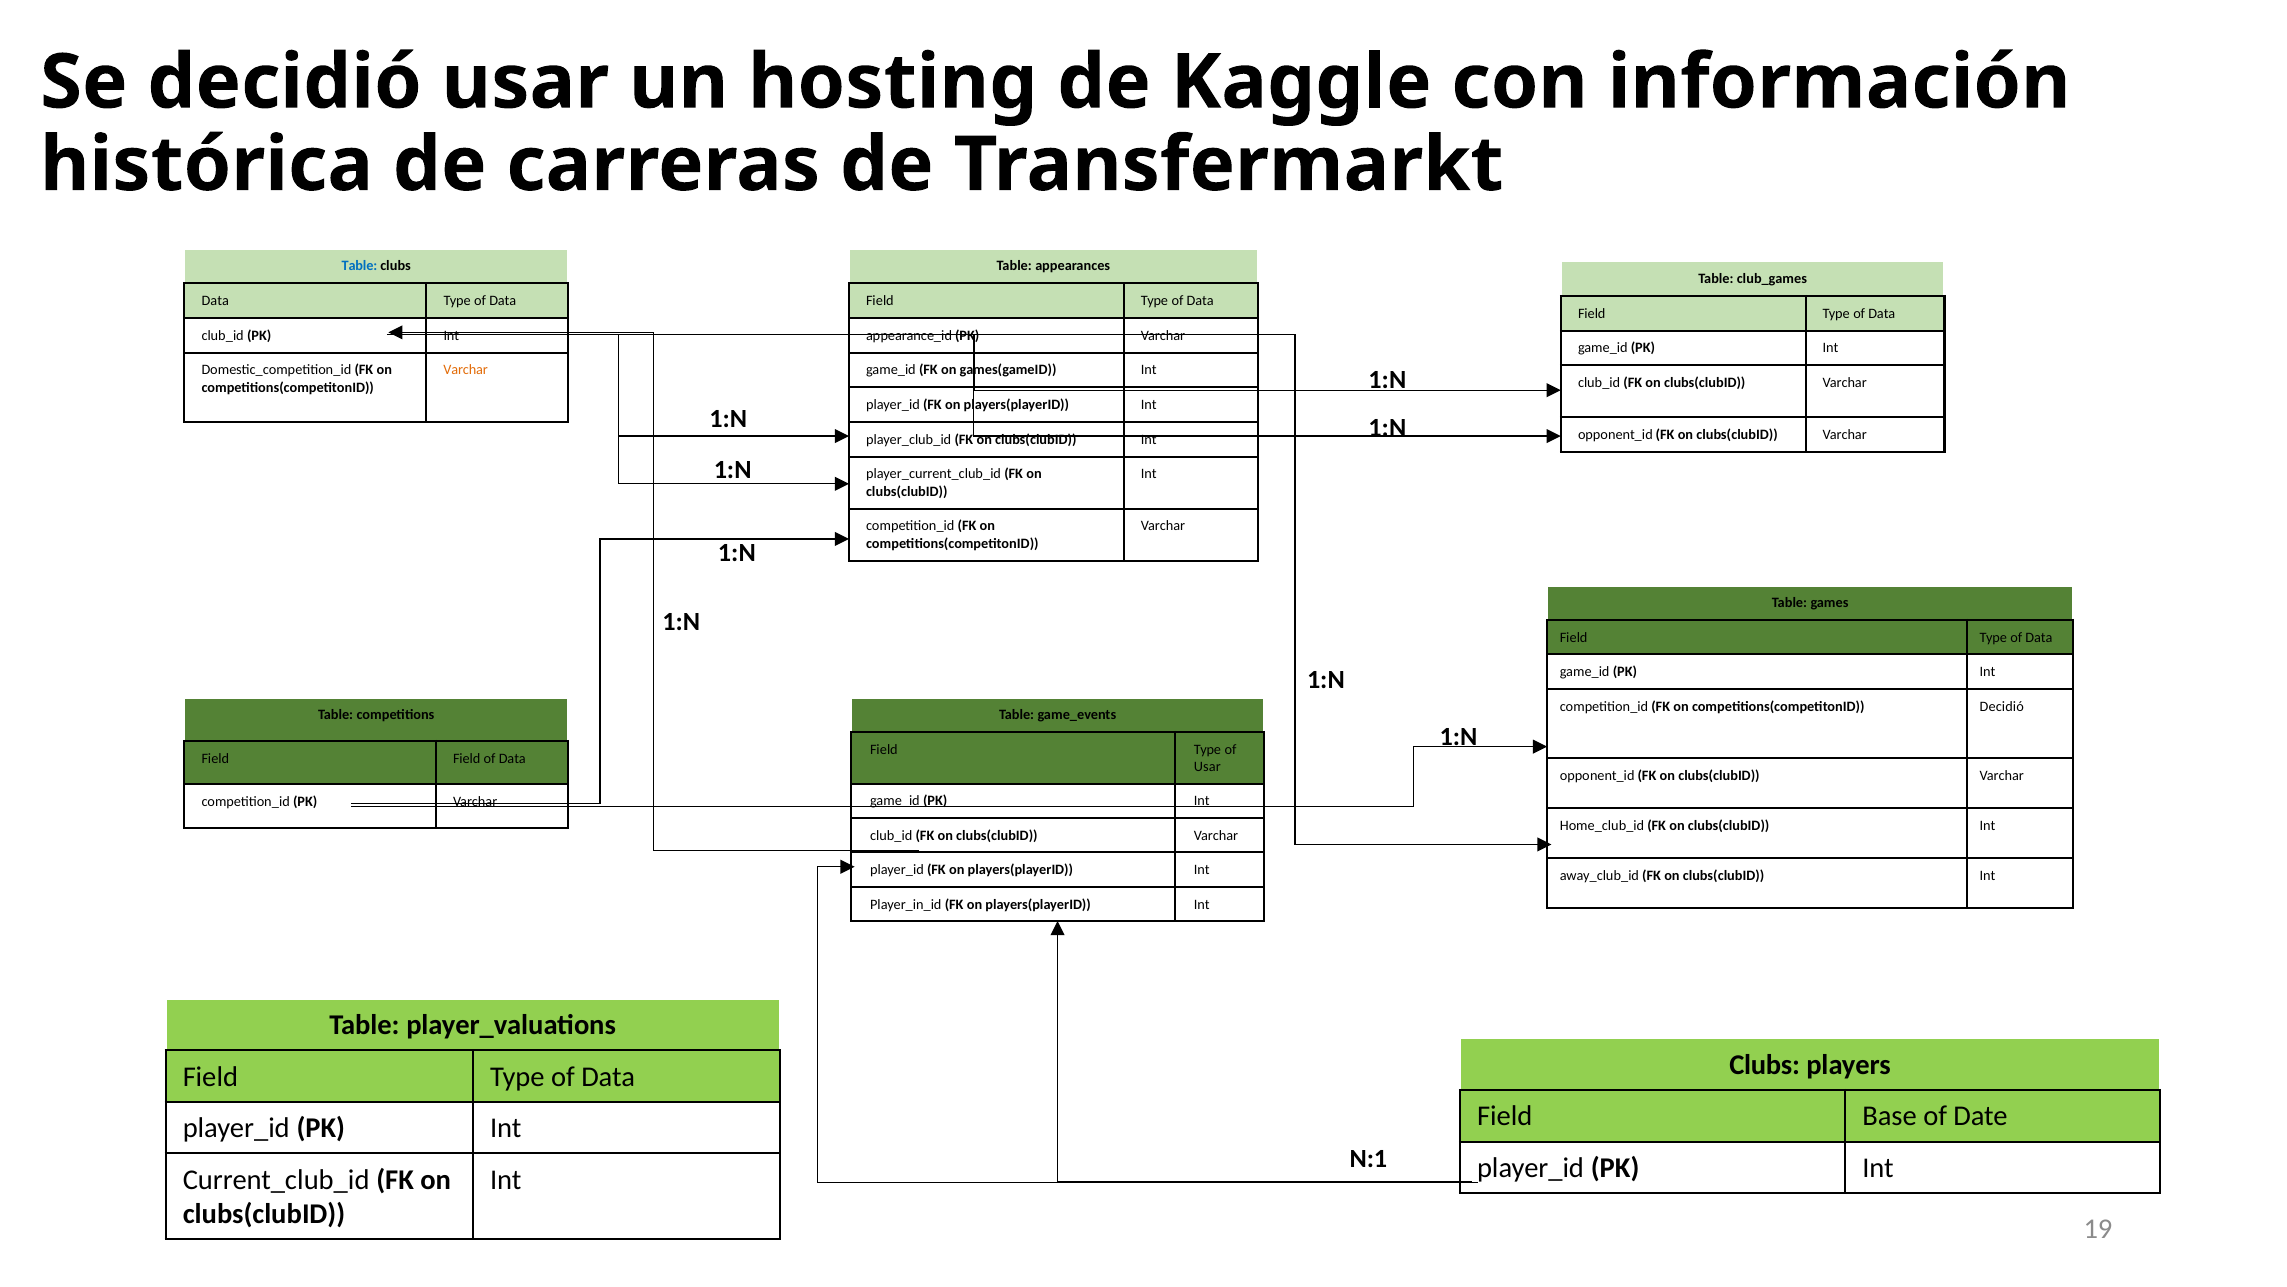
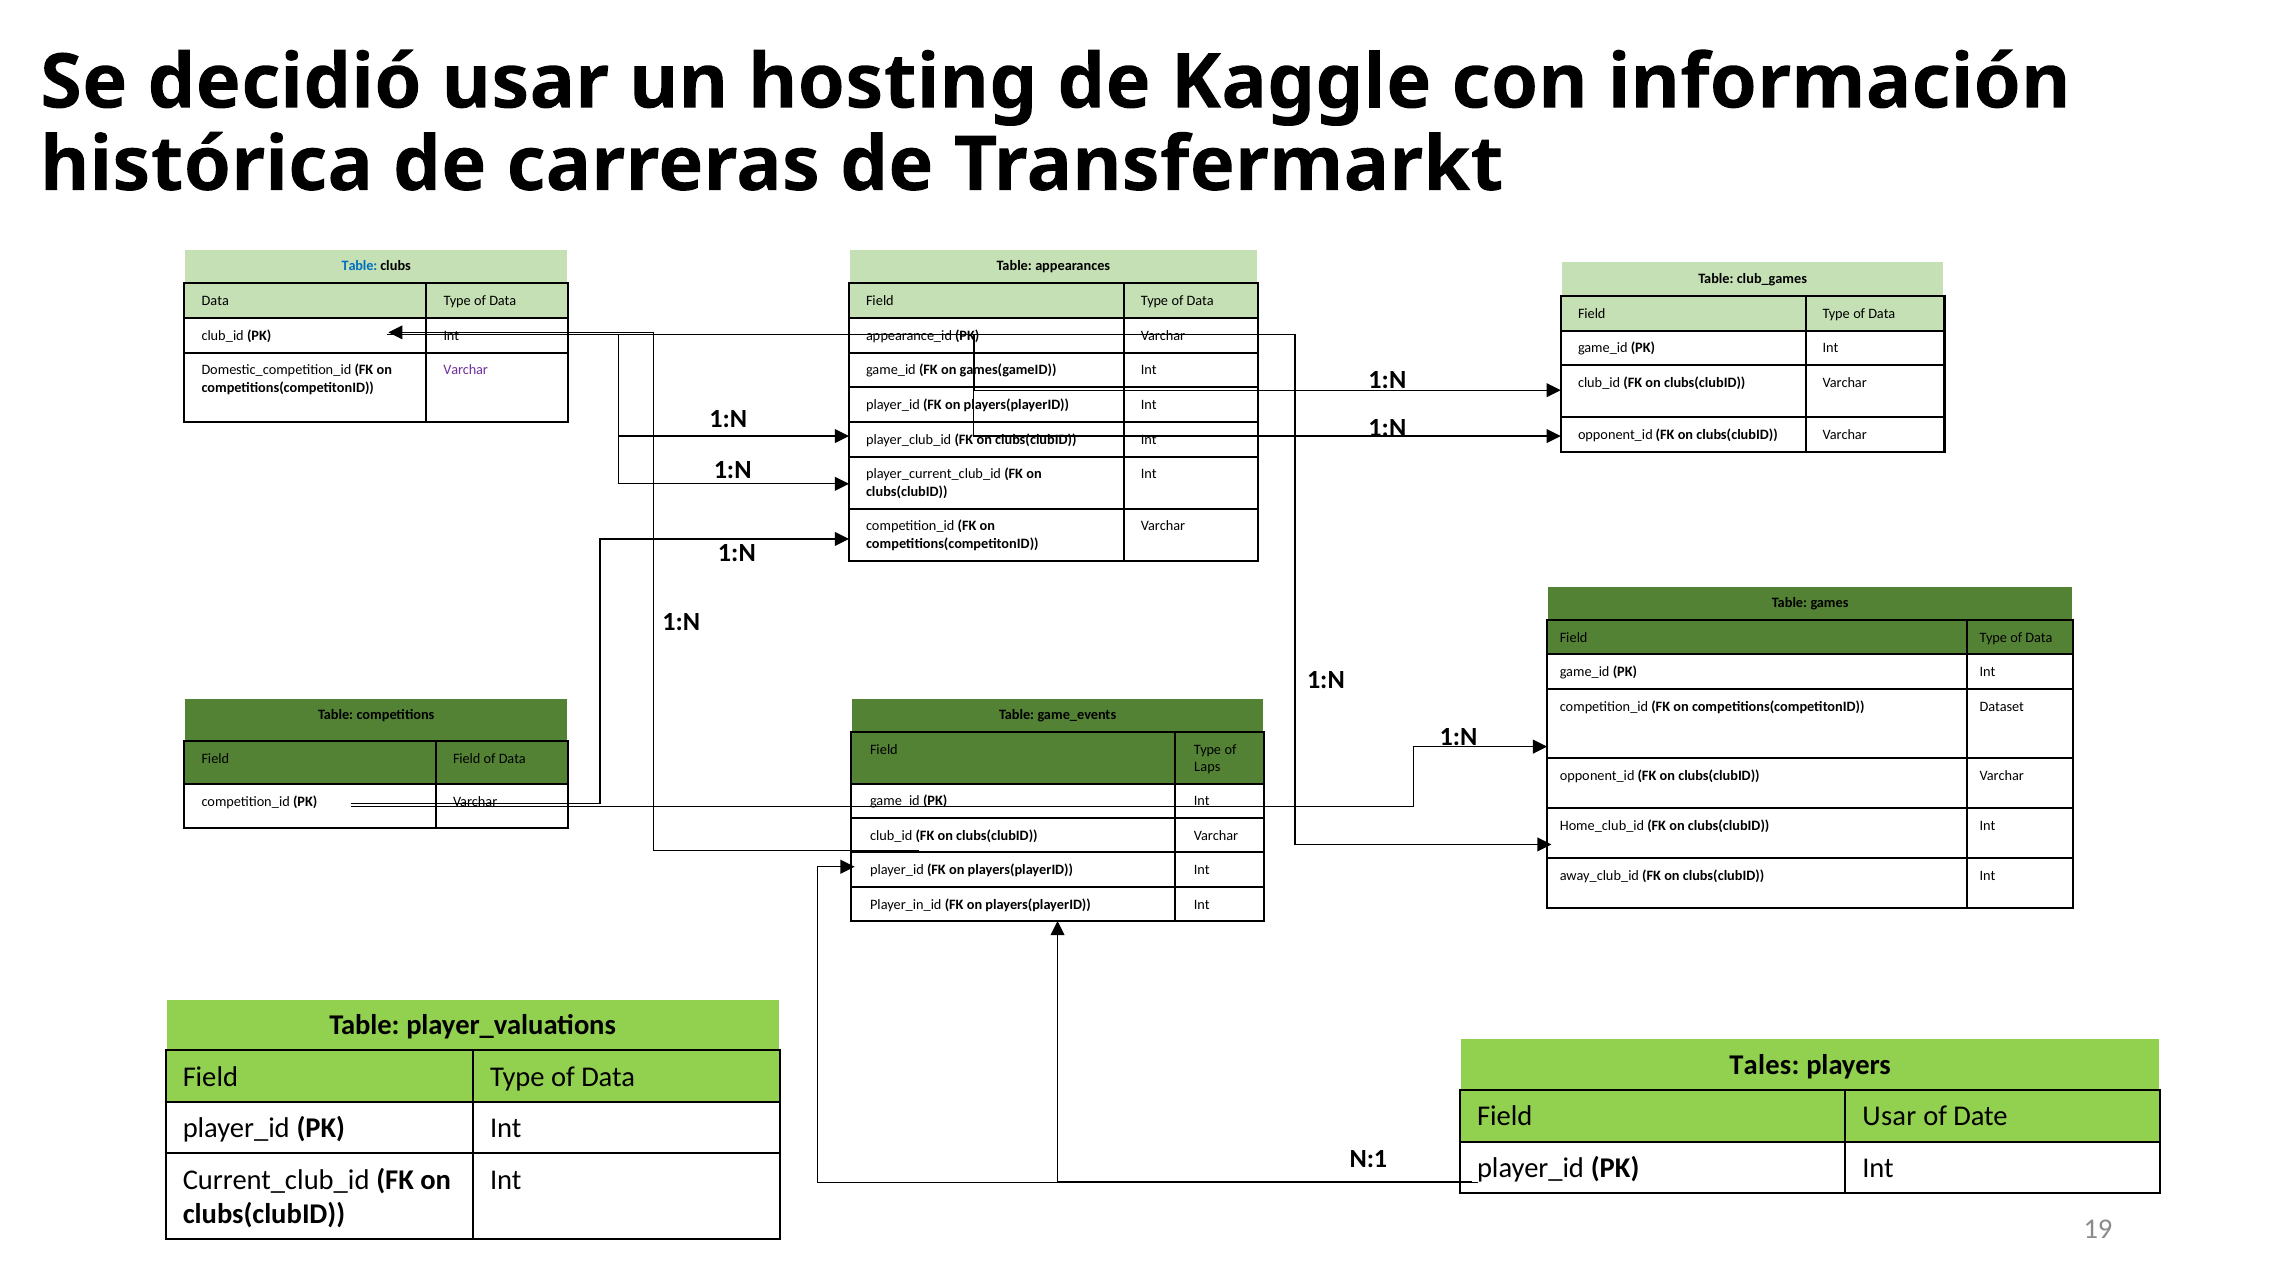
Varchar at (466, 370) colour: orange -> purple
competitions(competitonID Decidió: Decidió -> Dataset
Usar at (1207, 767): Usar -> Laps
Clubs at (1765, 1064): Clubs -> Tales
Field Base: Base -> Usar
